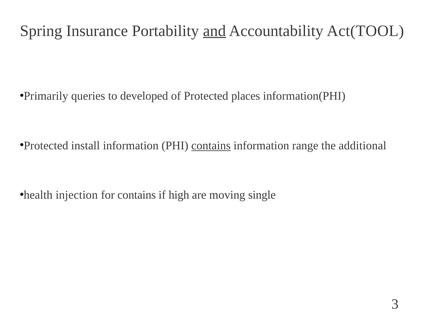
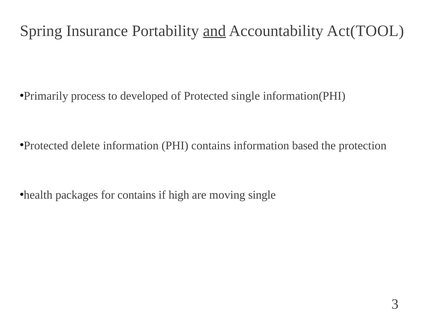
queries: queries -> process
Protected places: places -> single
install: install -> delete
contains at (211, 146) underline: present -> none
range: range -> based
additional: additional -> protection
injection: injection -> packages
